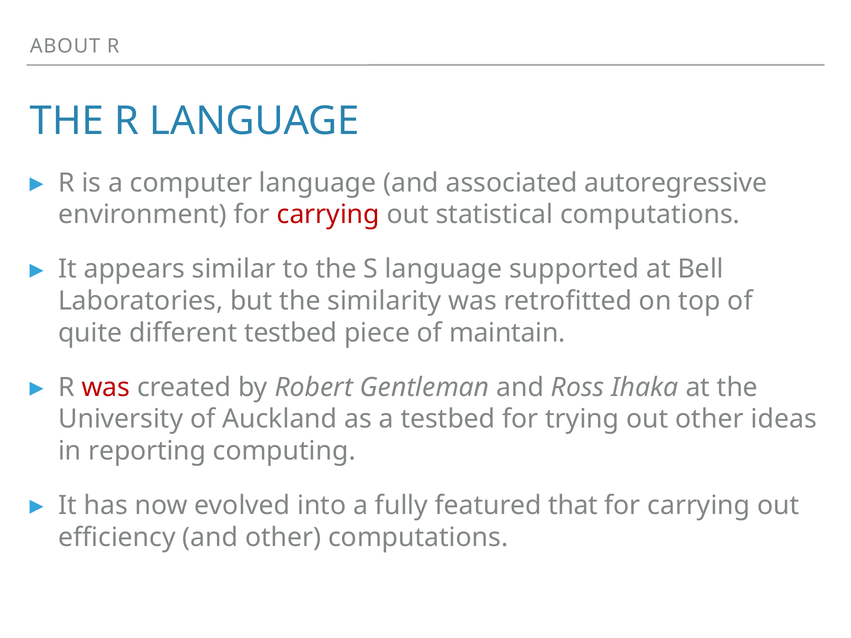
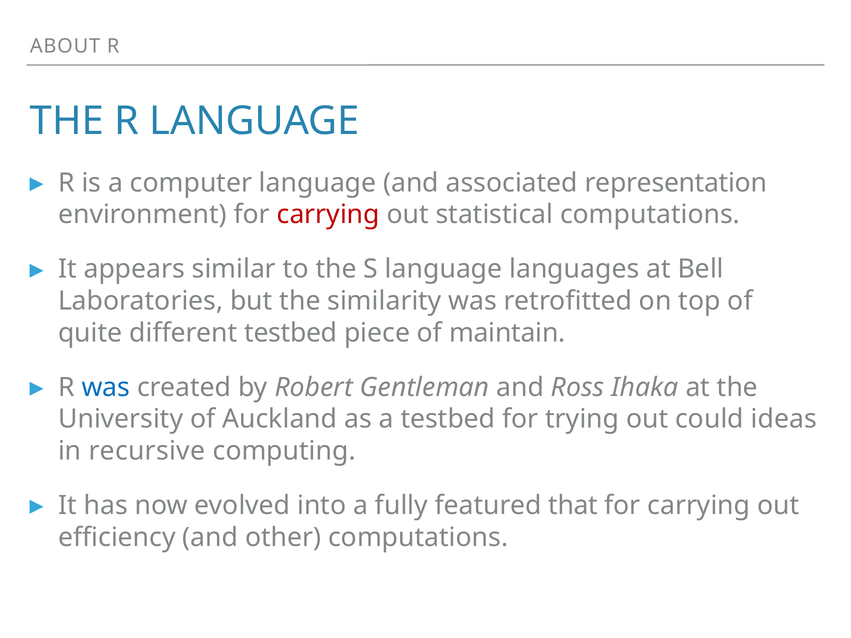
autoregressive: autoregressive -> representation
supported: supported -> languages
was at (106, 387) colour: red -> blue
out other: other -> could
reporting: reporting -> recursive
